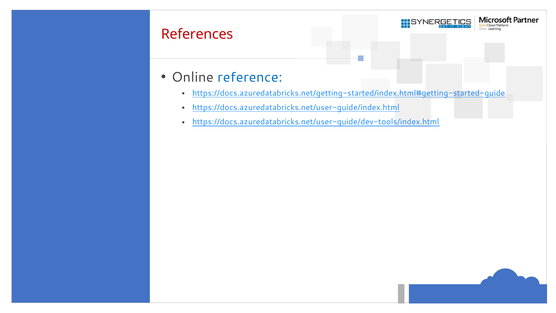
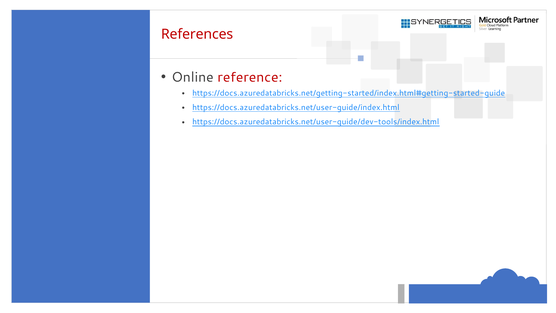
reference colour: blue -> red
